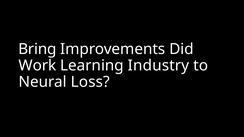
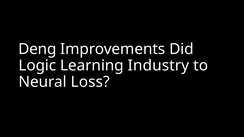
Bring: Bring -> Deng
Work: Work -> Logic
